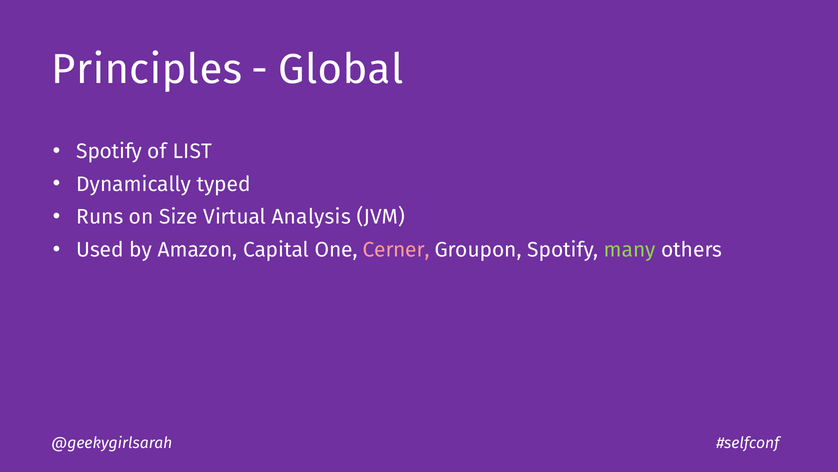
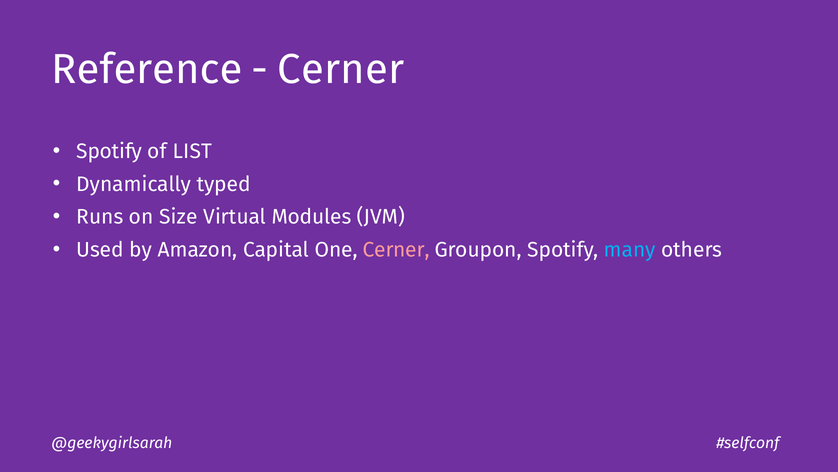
Principles: Principles -> Reference
Global at (341, 70): Global -> Cerner
Analysis: Analysis -> Modules
many colour: light green -> light blue
